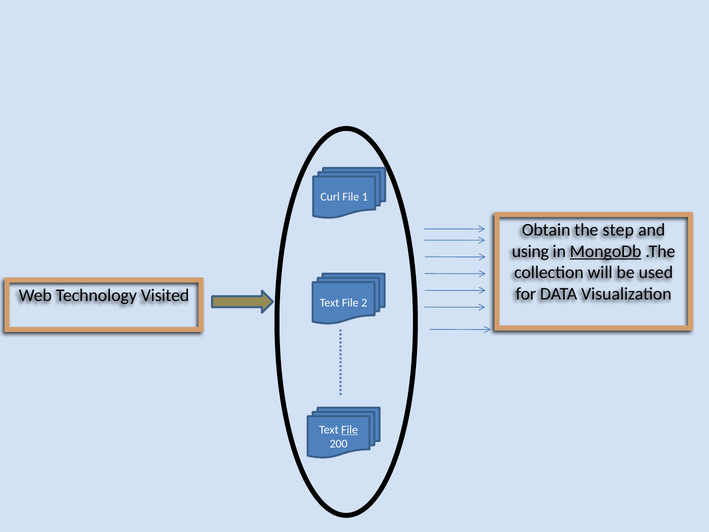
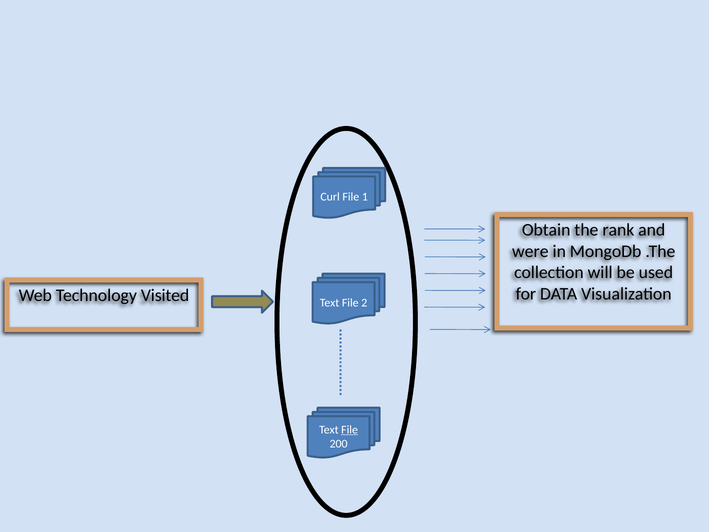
step: step -> rank
using: using -> were
MongoDb underline: present -> none
